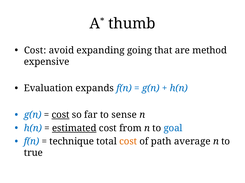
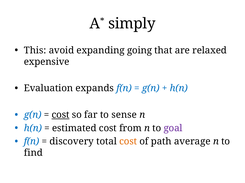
thumb: thumb -> simply
Cost at (35, 50): Cost -> This
method: method -> relaxed
estimated underline: present -> none
goal colour: blue -> purple
technique: technique -> discovery
true: true -> find
